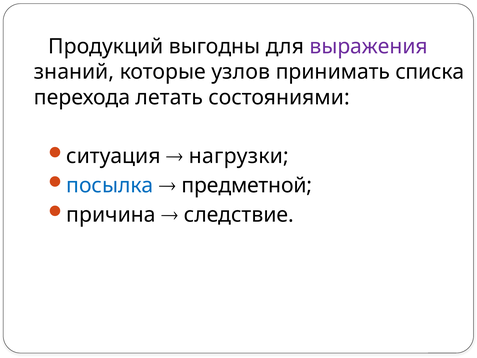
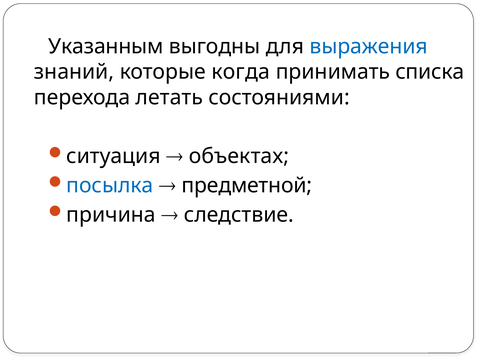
Продукций: Продукций -> Указанным
выражения colour: purple -> blue
узлов: узлов -> когда
нагрузки: нагрузки -> объектах
